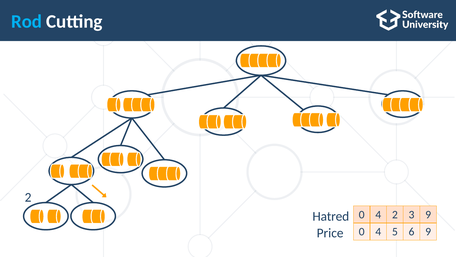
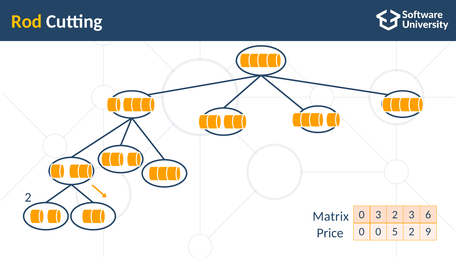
Rod colour: light blue -> yellow
4 at (378, 214): 4 -> 3
3 9: 9 -> 6
Hatred: Hatred -> Matrix
4 at (378, 231): 4 -> 0
5 6: 6 -> 2
